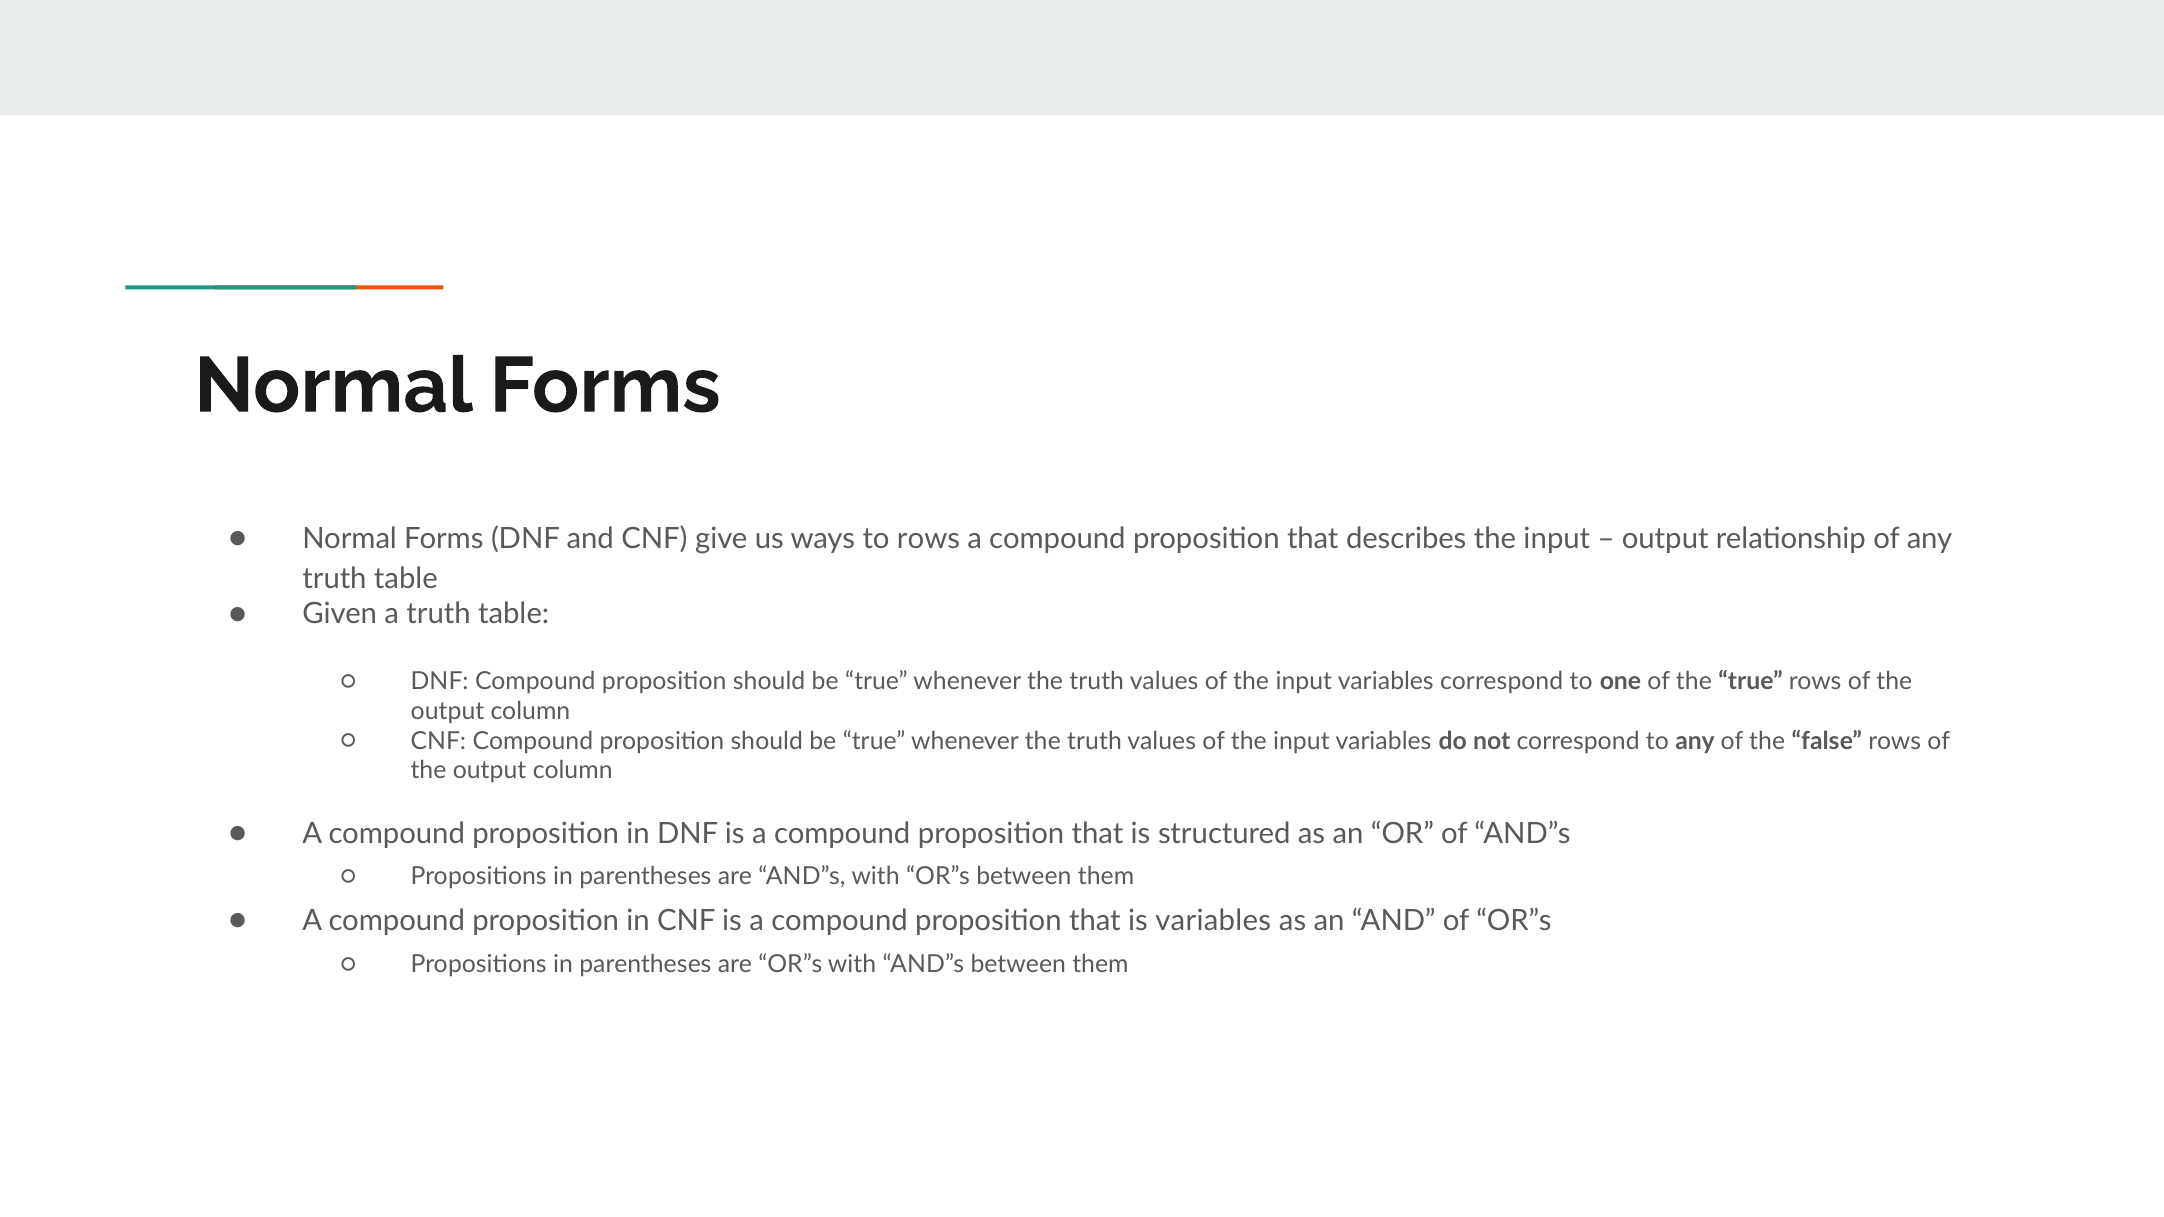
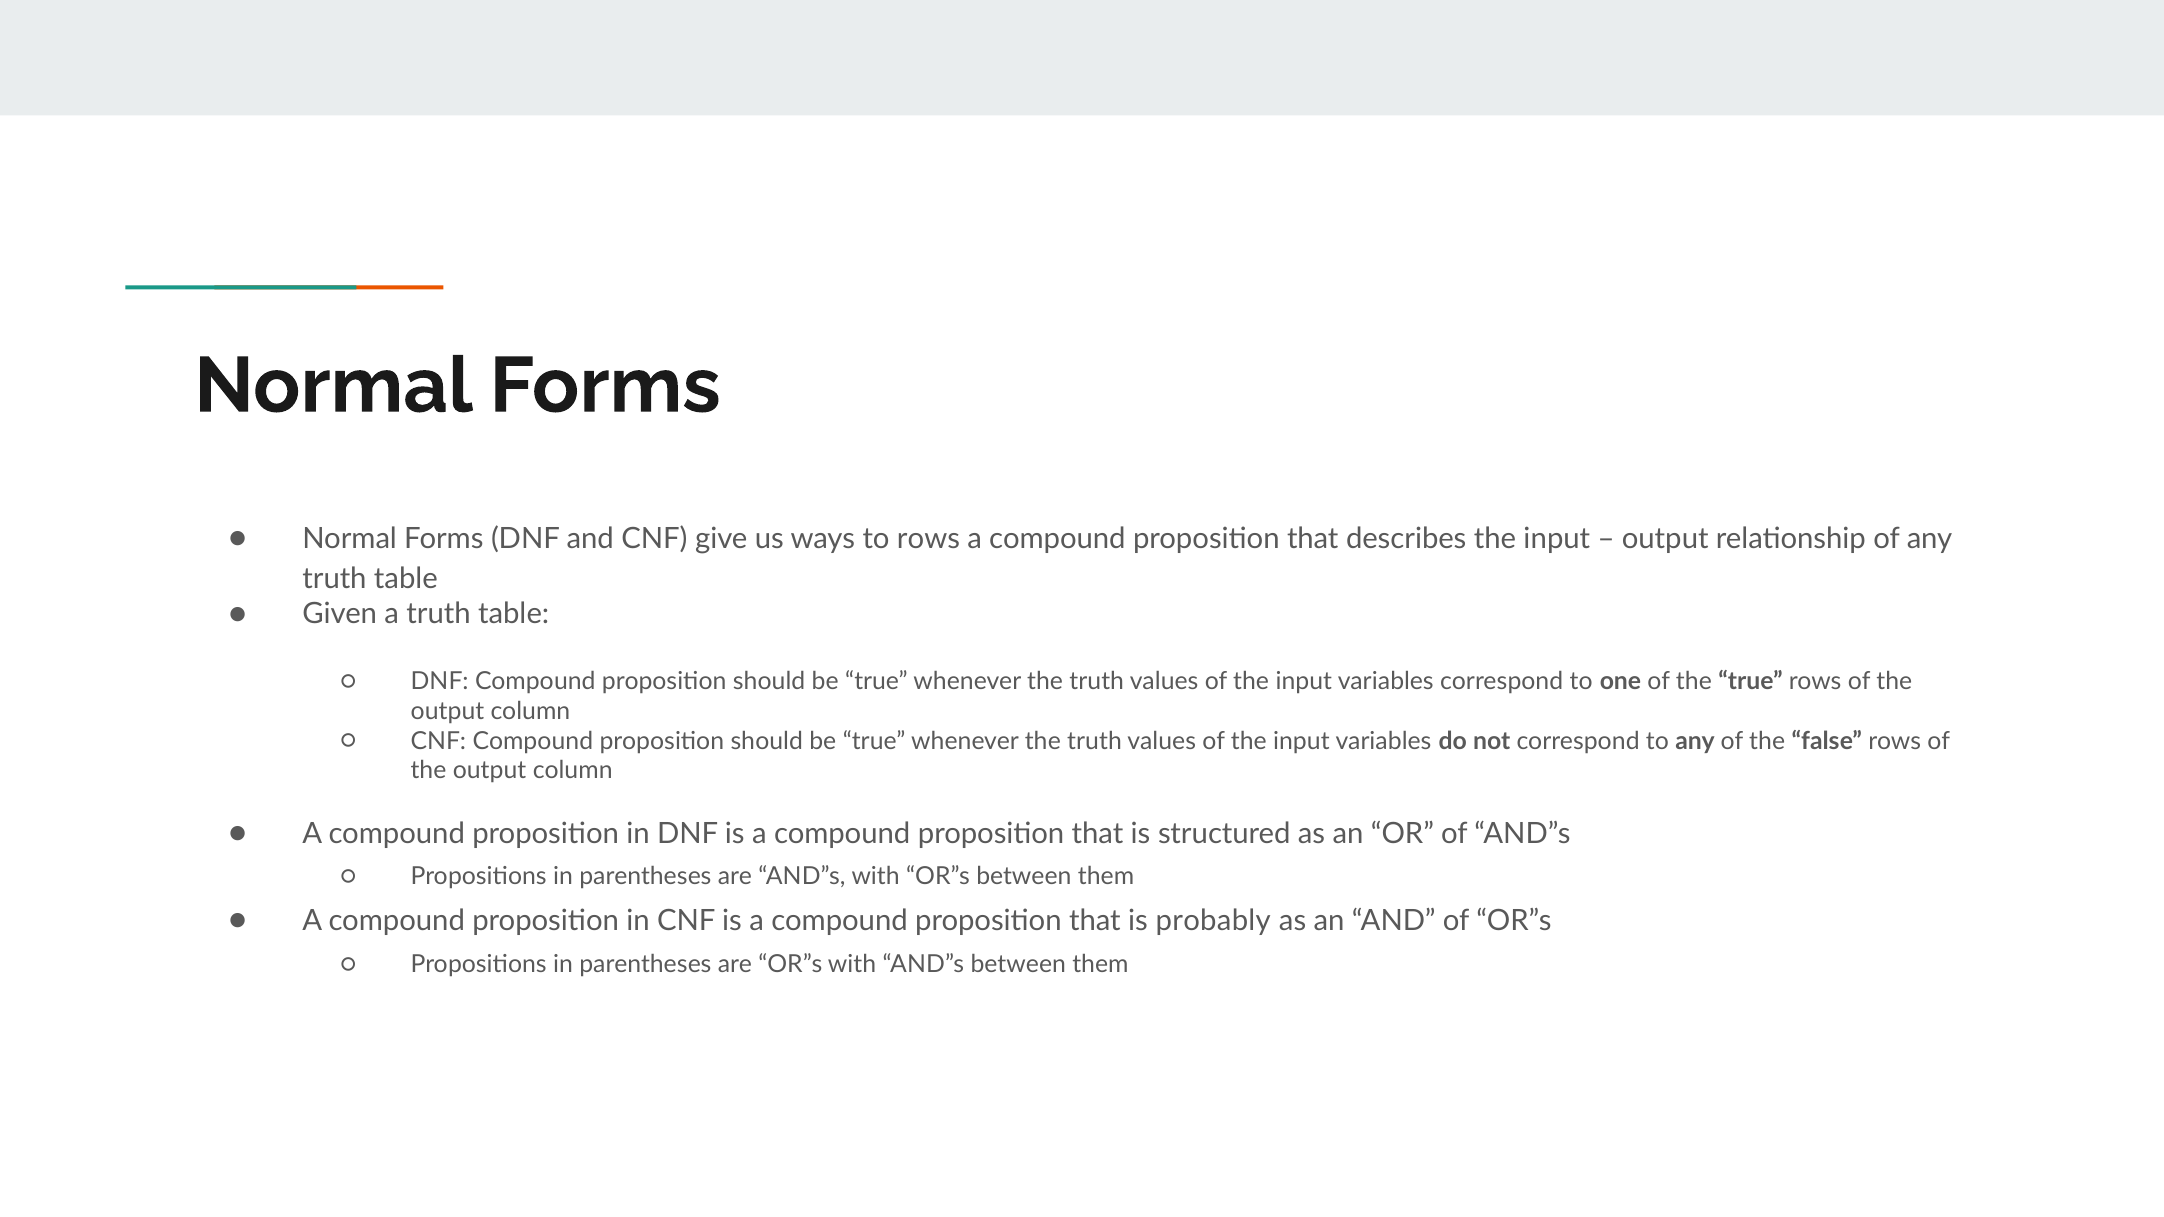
is variables: variables -> probably
